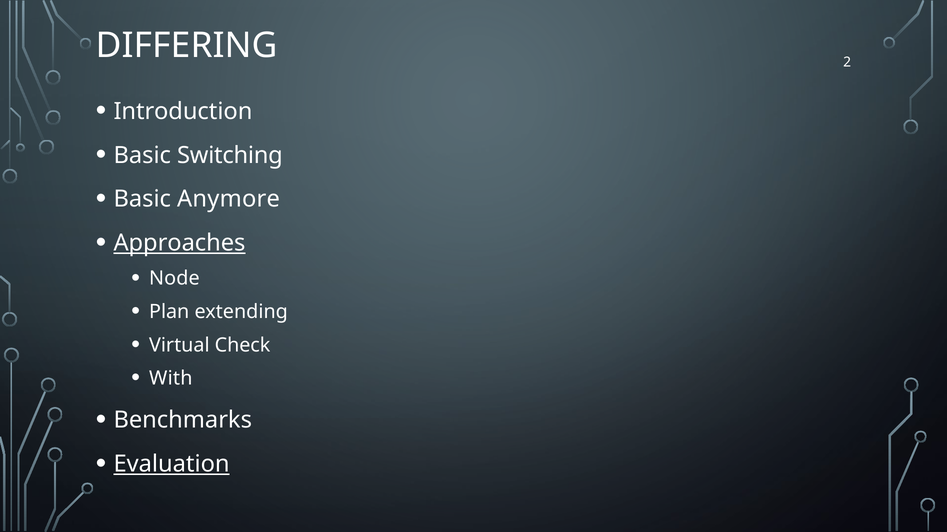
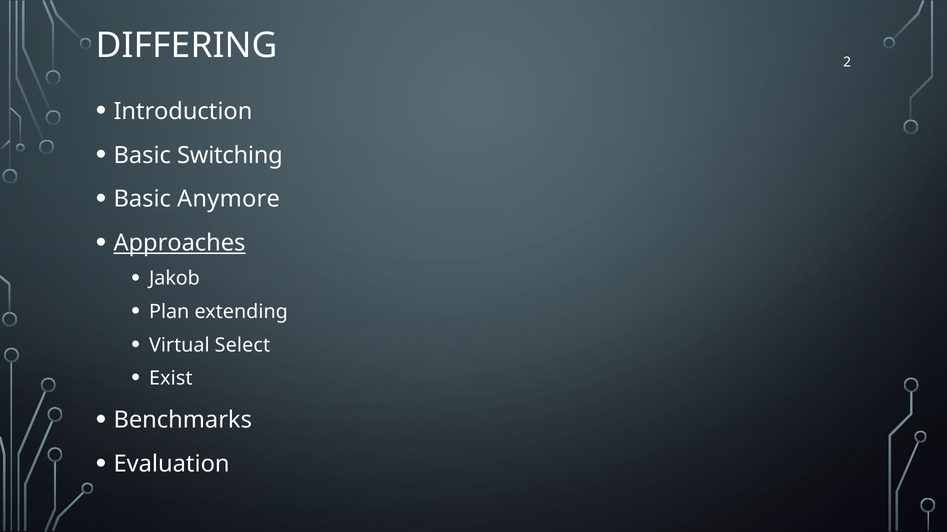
Node: Node -> Jakob
Check: Check -> Select
With: With -> Exist
Evaluation underline: present -> none
